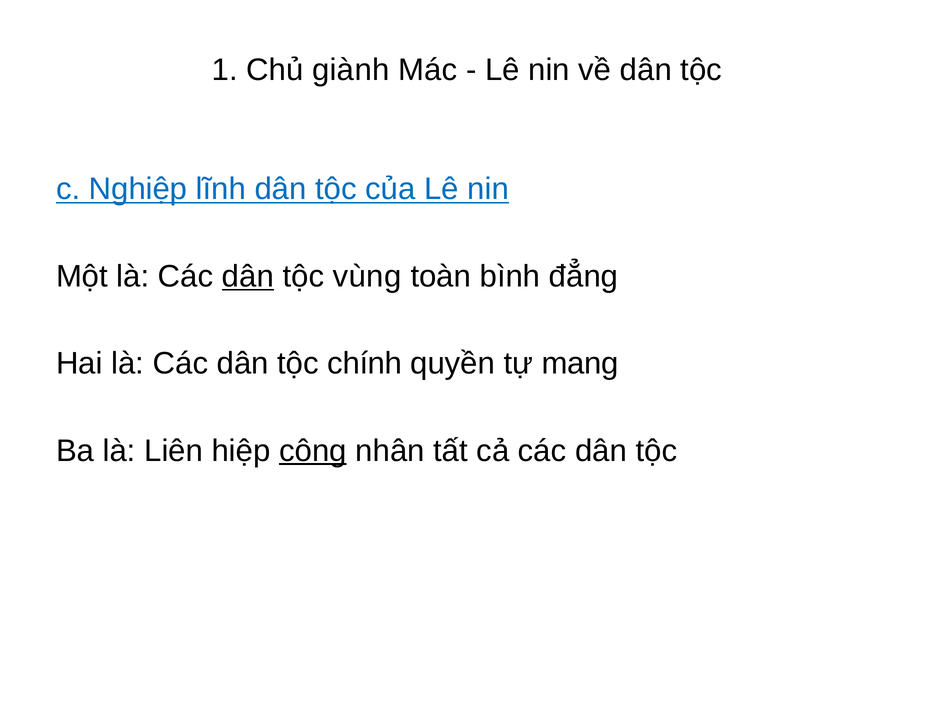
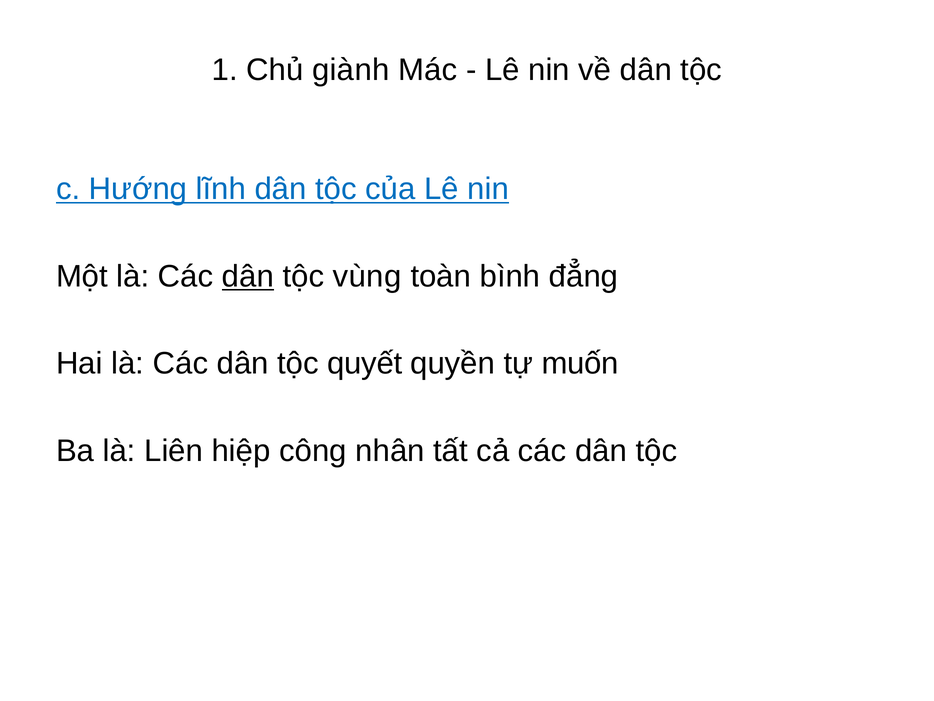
Nghiệp: Nghiệp -> Hướng
chính: chính -> quyết
mang: mang -> muốn
công underline: present -> none
